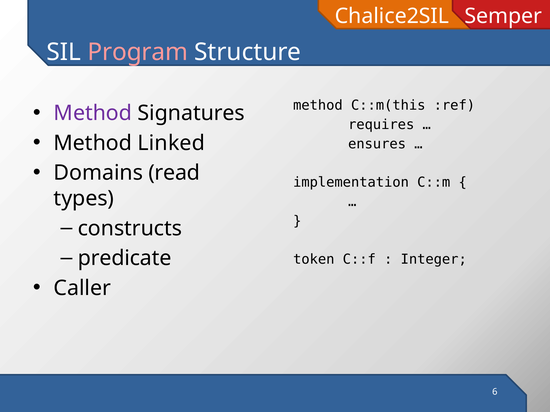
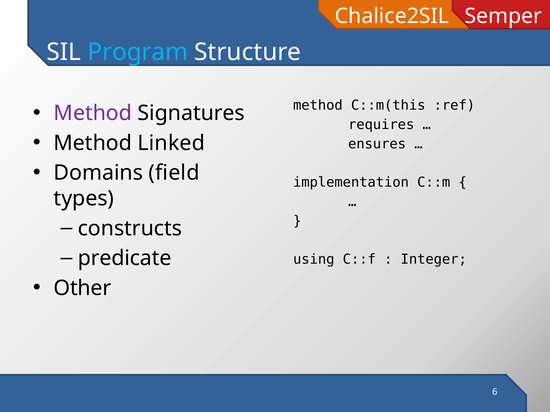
Program colour: pink -> light blue
read: read -> field
token: token -> using
Caller: Caller -> Other
